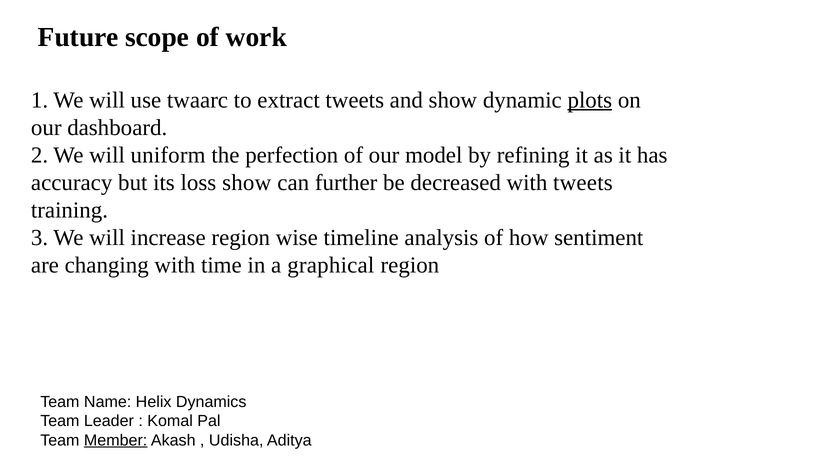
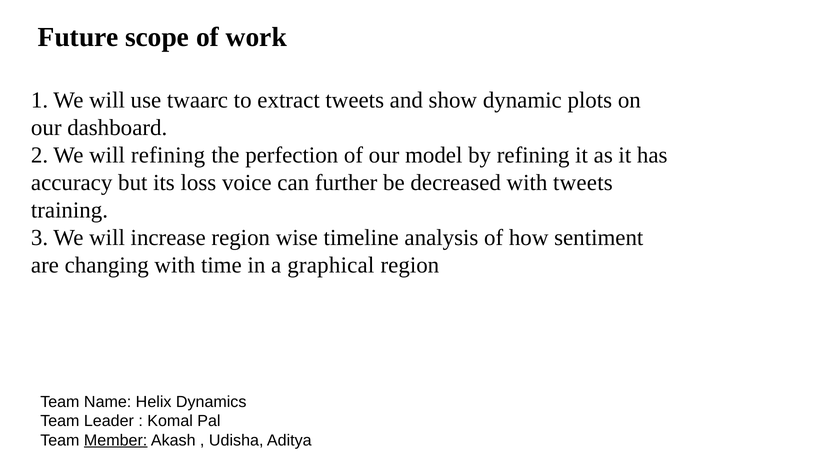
plots underline: present -> none
will uniform: uniform -> refining
loss show: show -> voice
